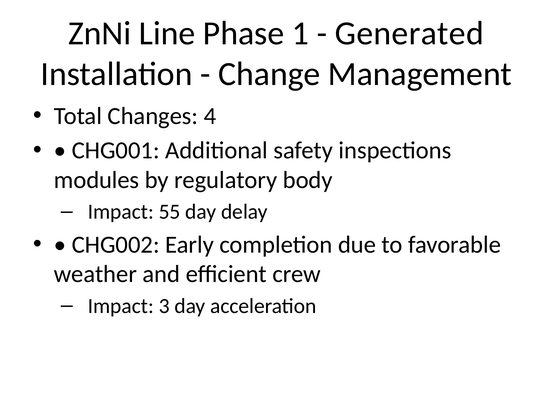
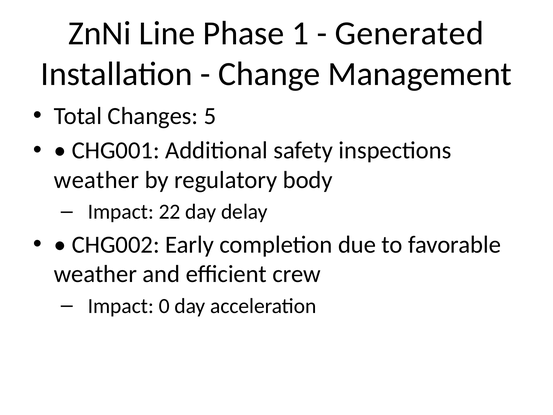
4: 4 -> 5
modules at (97, 180): modules -> weather
55: 55 -> 22
3: 3 -> 0
